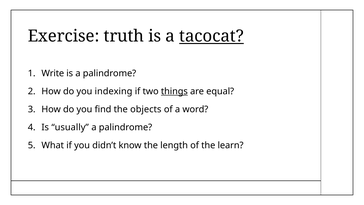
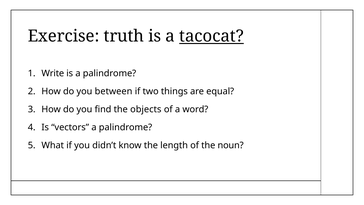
indexing: indexing -> between
things underline: present -> none
usually: usually -> vectors
learn: learn -> noun
